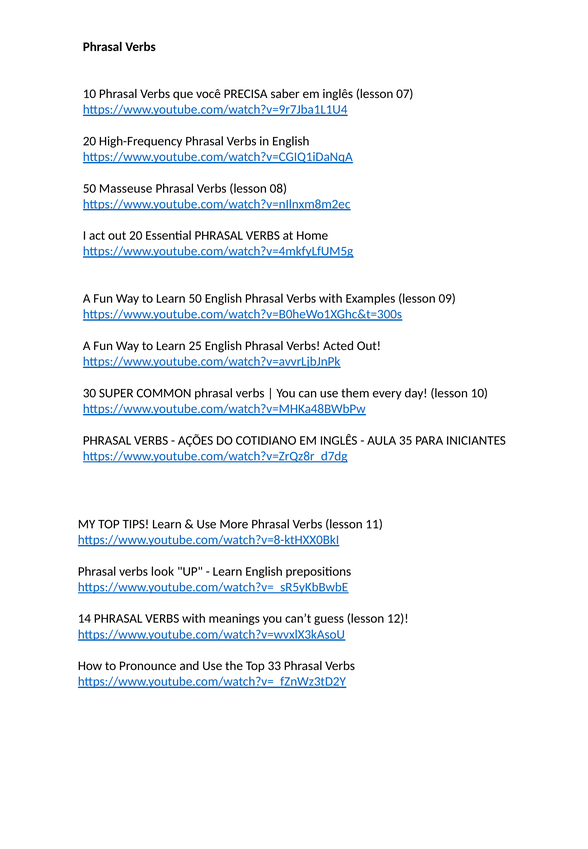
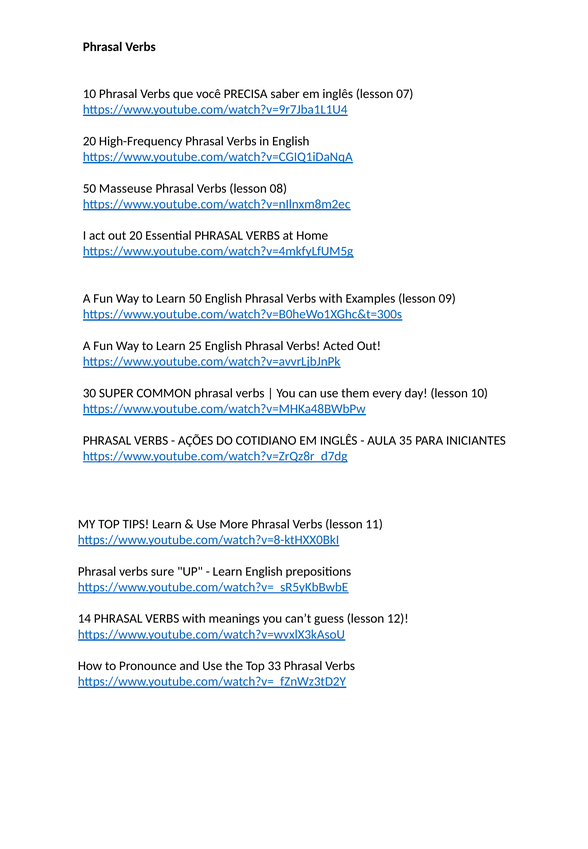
look: look -> sure
